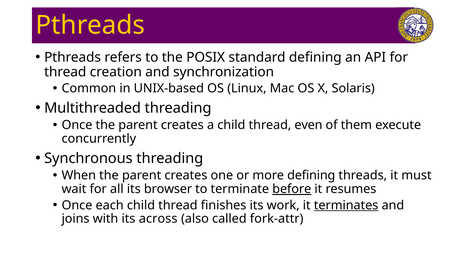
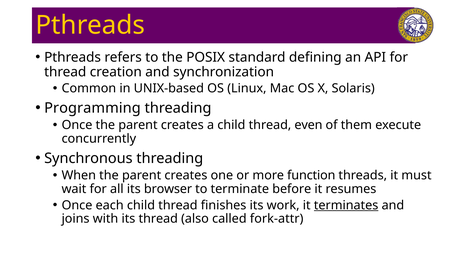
Multithreaded: Multithreaded -> Programming
more defining: defining -> function
before underline: present -> none
its across: across -> thread
